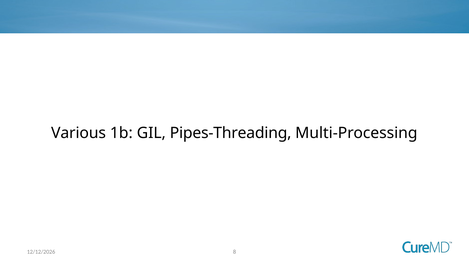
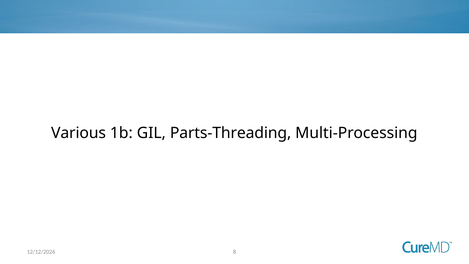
Pipes-Threading: Pipes-Threading -> Parts-Threading
